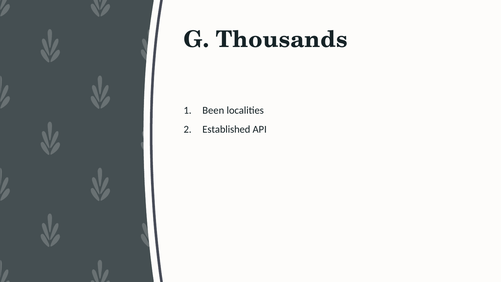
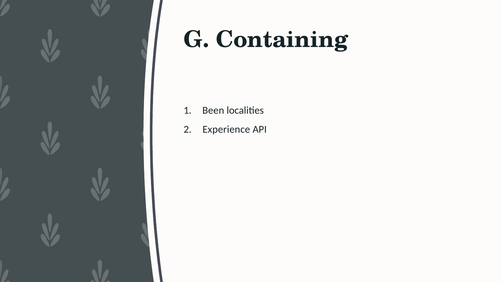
Thousands: Thousands -> Containing
Established: Established -> Experience
